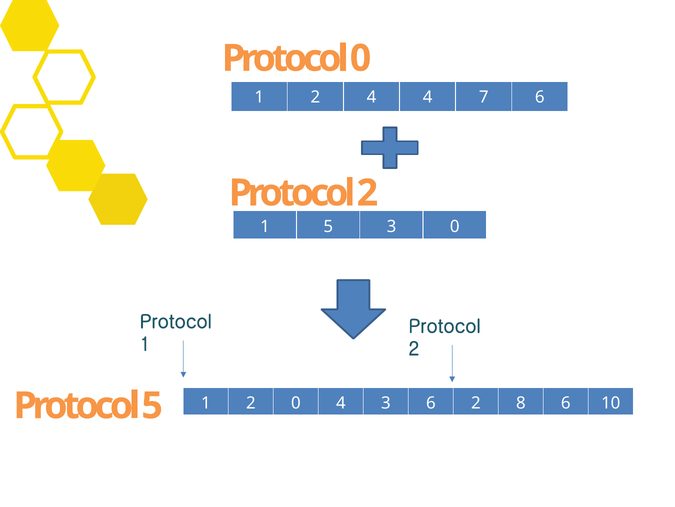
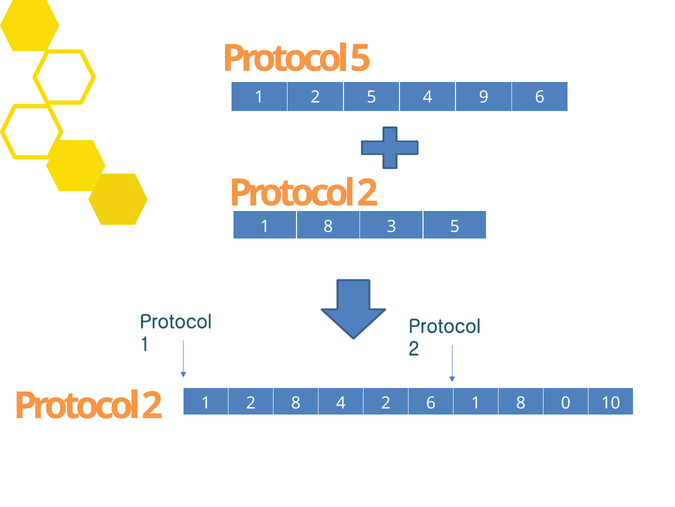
Protocol 0: 0 -> 5
2 4: 4 -> 5
7: 7 -> 9
5 at (328, 226): 5 -> 8
3 0: 0 -> 5
2 0: 0 -> 8
4 3: 3 -> 2
6 2: 2 -> 1
8 6: 6 -> 0
5 at (152, 405): 5 -> 2
